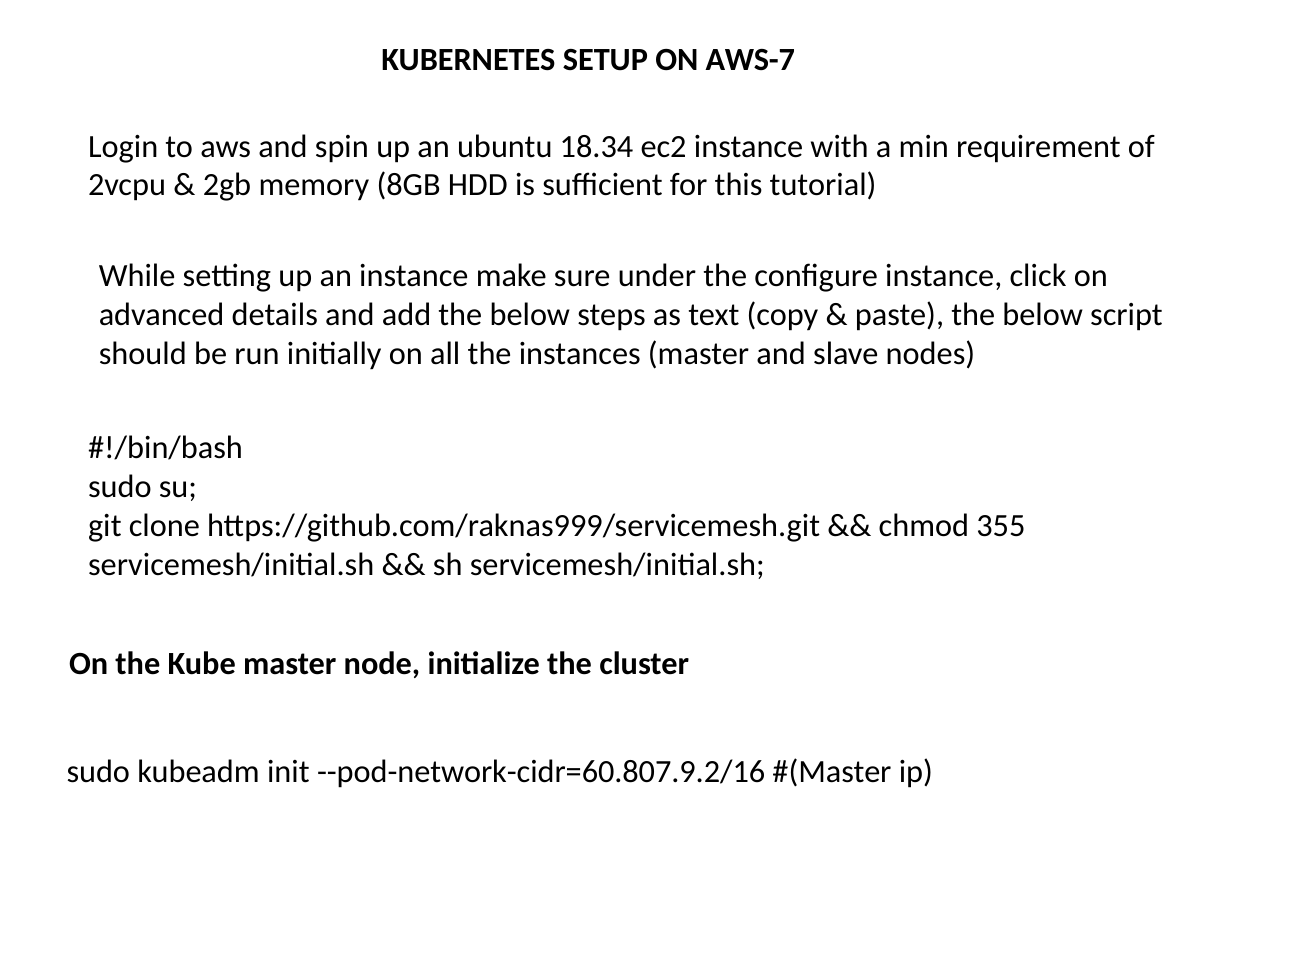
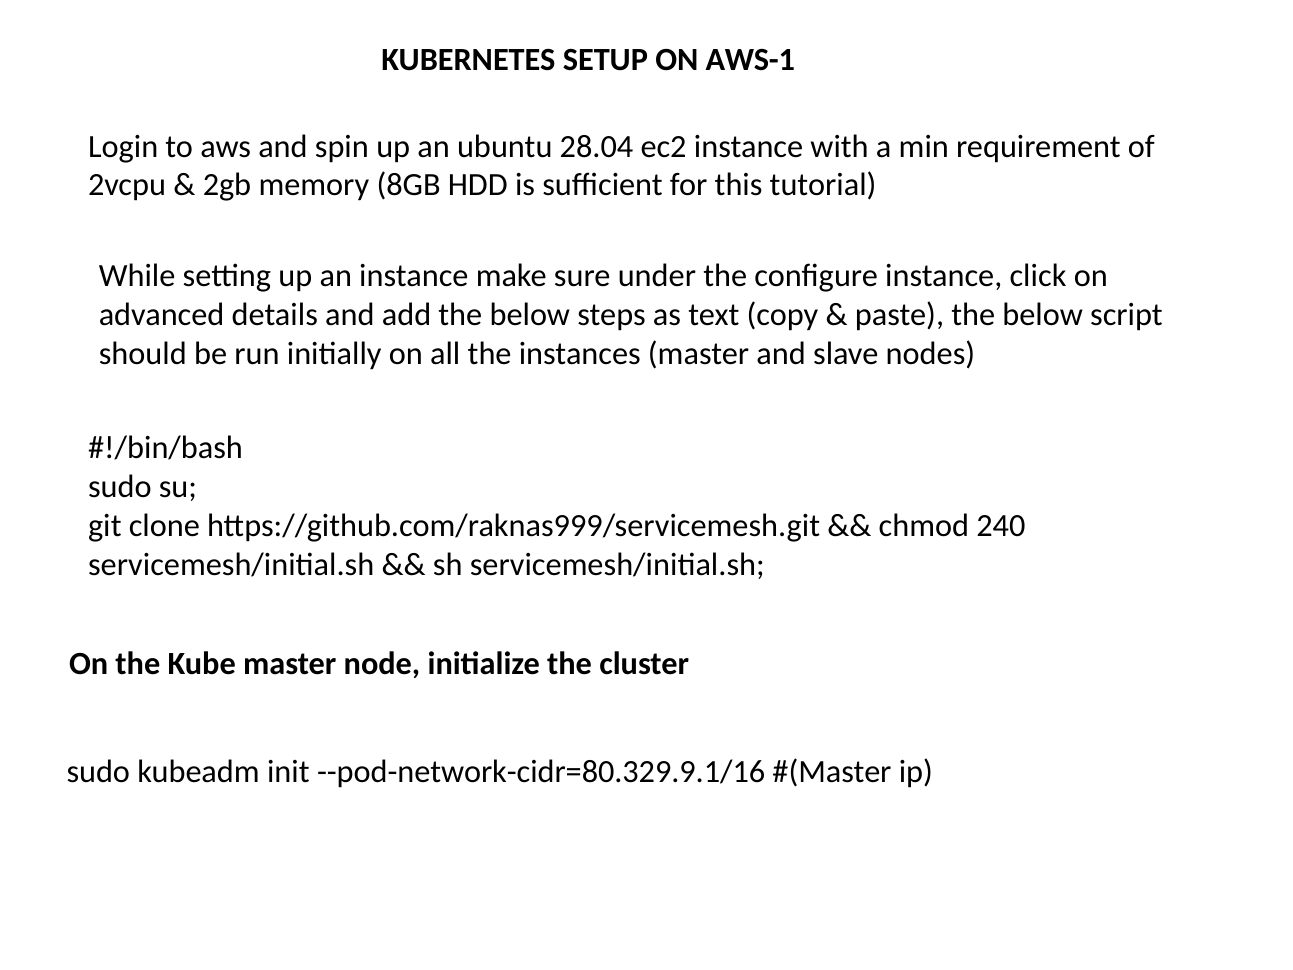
AWS-7: AWS-7 -> AWS-1
18.34: 18.34 -> 28.04
355: 355 -> 240
--pod-network-cidr=60.807.9.2/16: --pod-network-cidr=60.807.9.2/16 -> --pod-network-cidr=80.329.9.1/16
